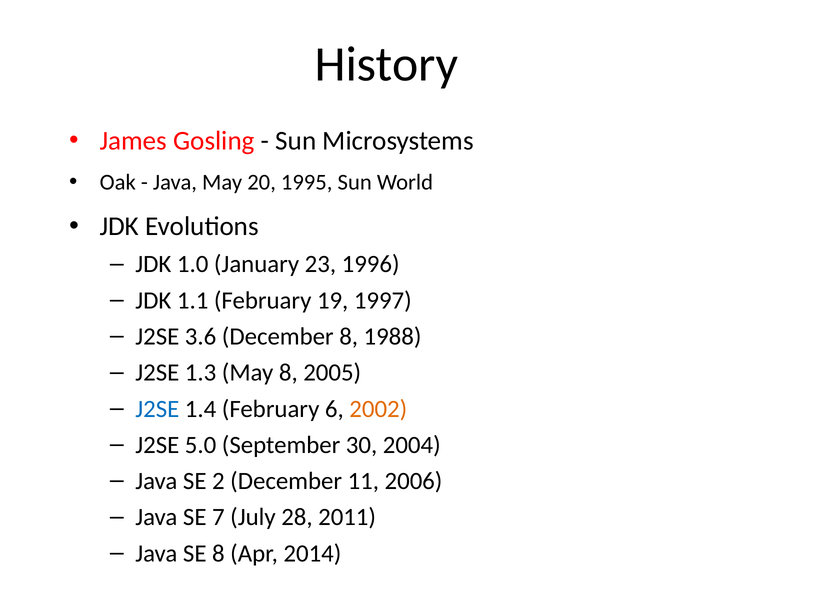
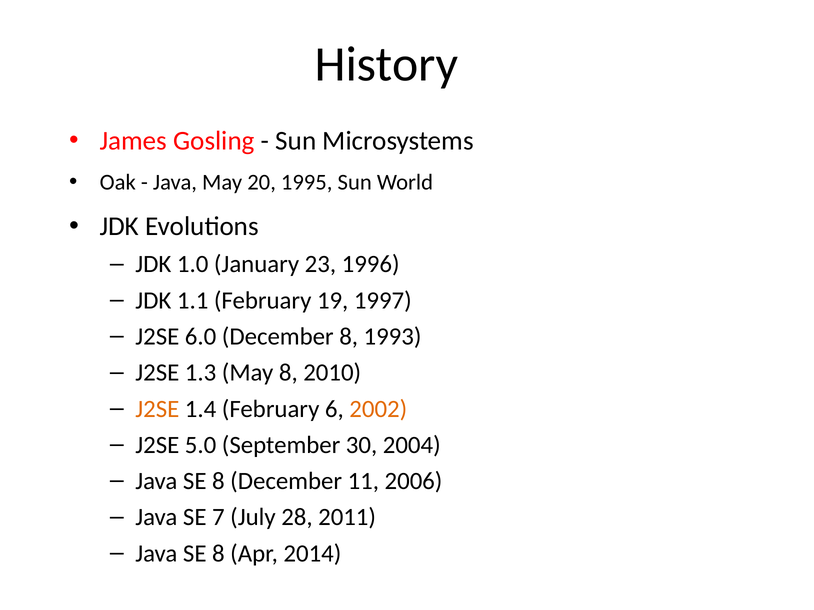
3.6: 3.6 -> 6.0
1988: 1988 -> 1993
2005: 2005 -> 2010
J2SE at (157, 409) colour: blue -> orange
2 at (218, 482): 2 -> 8
